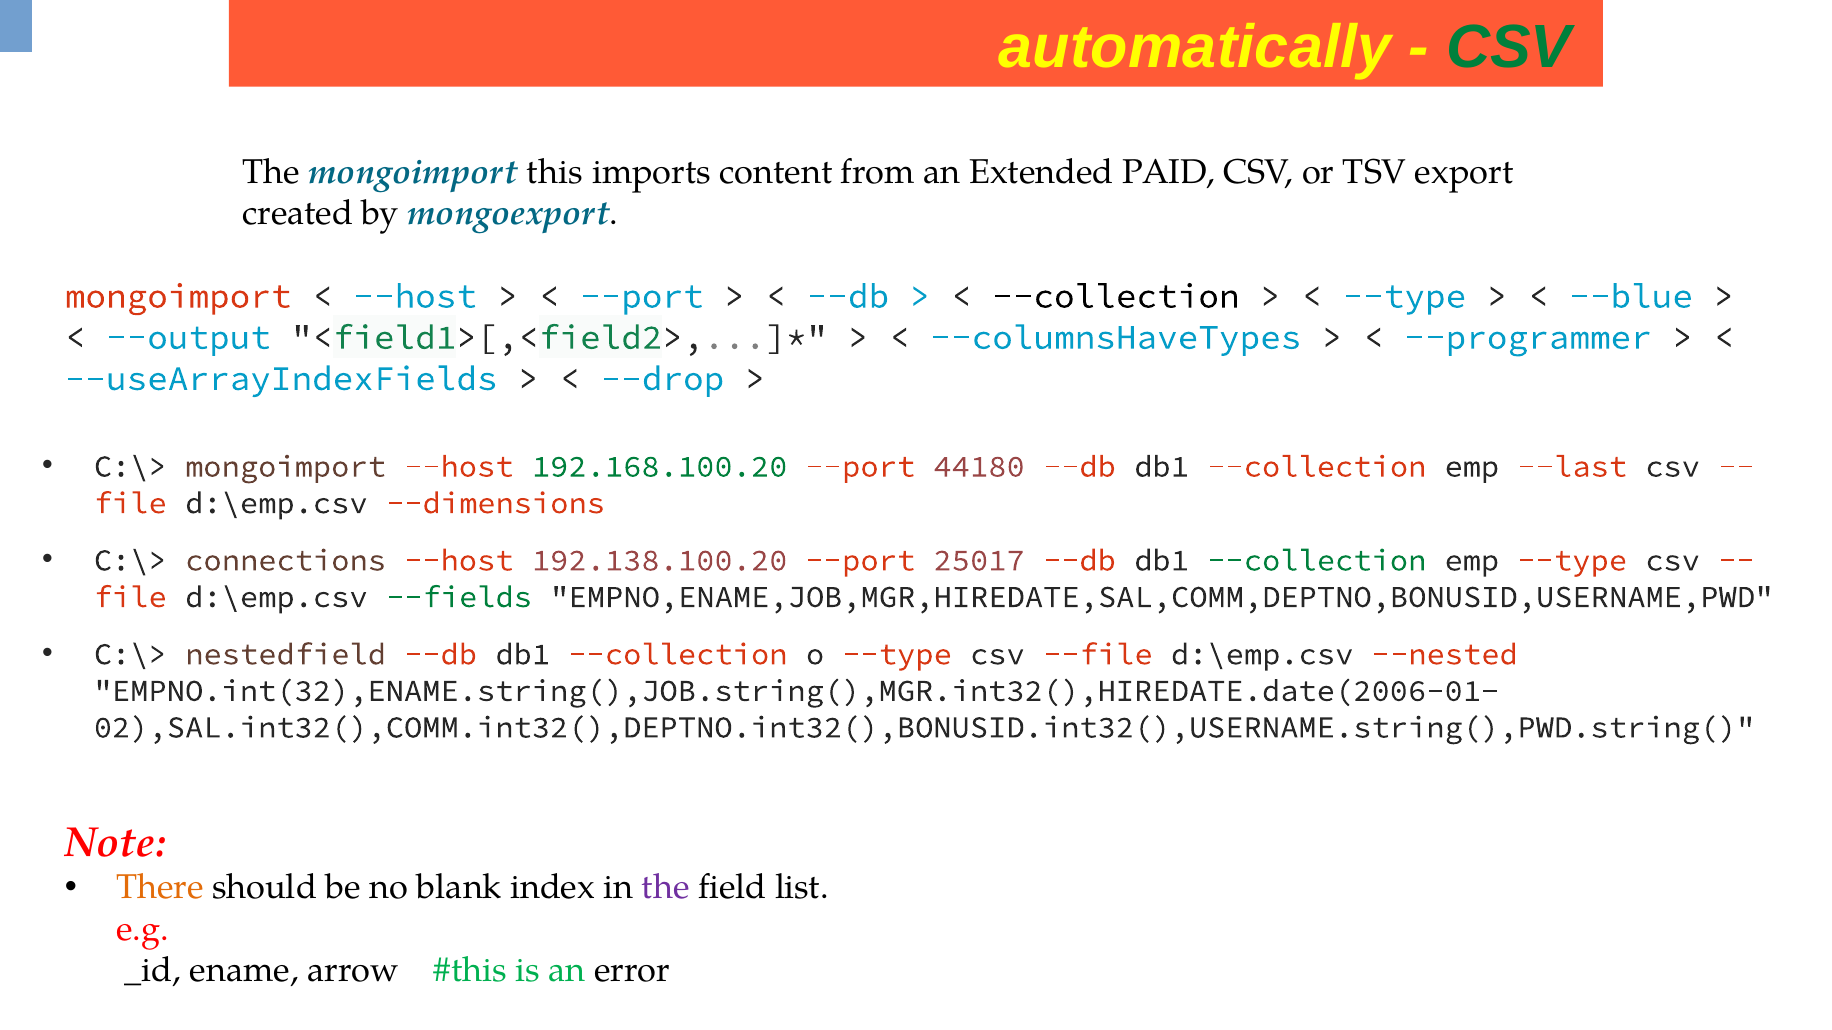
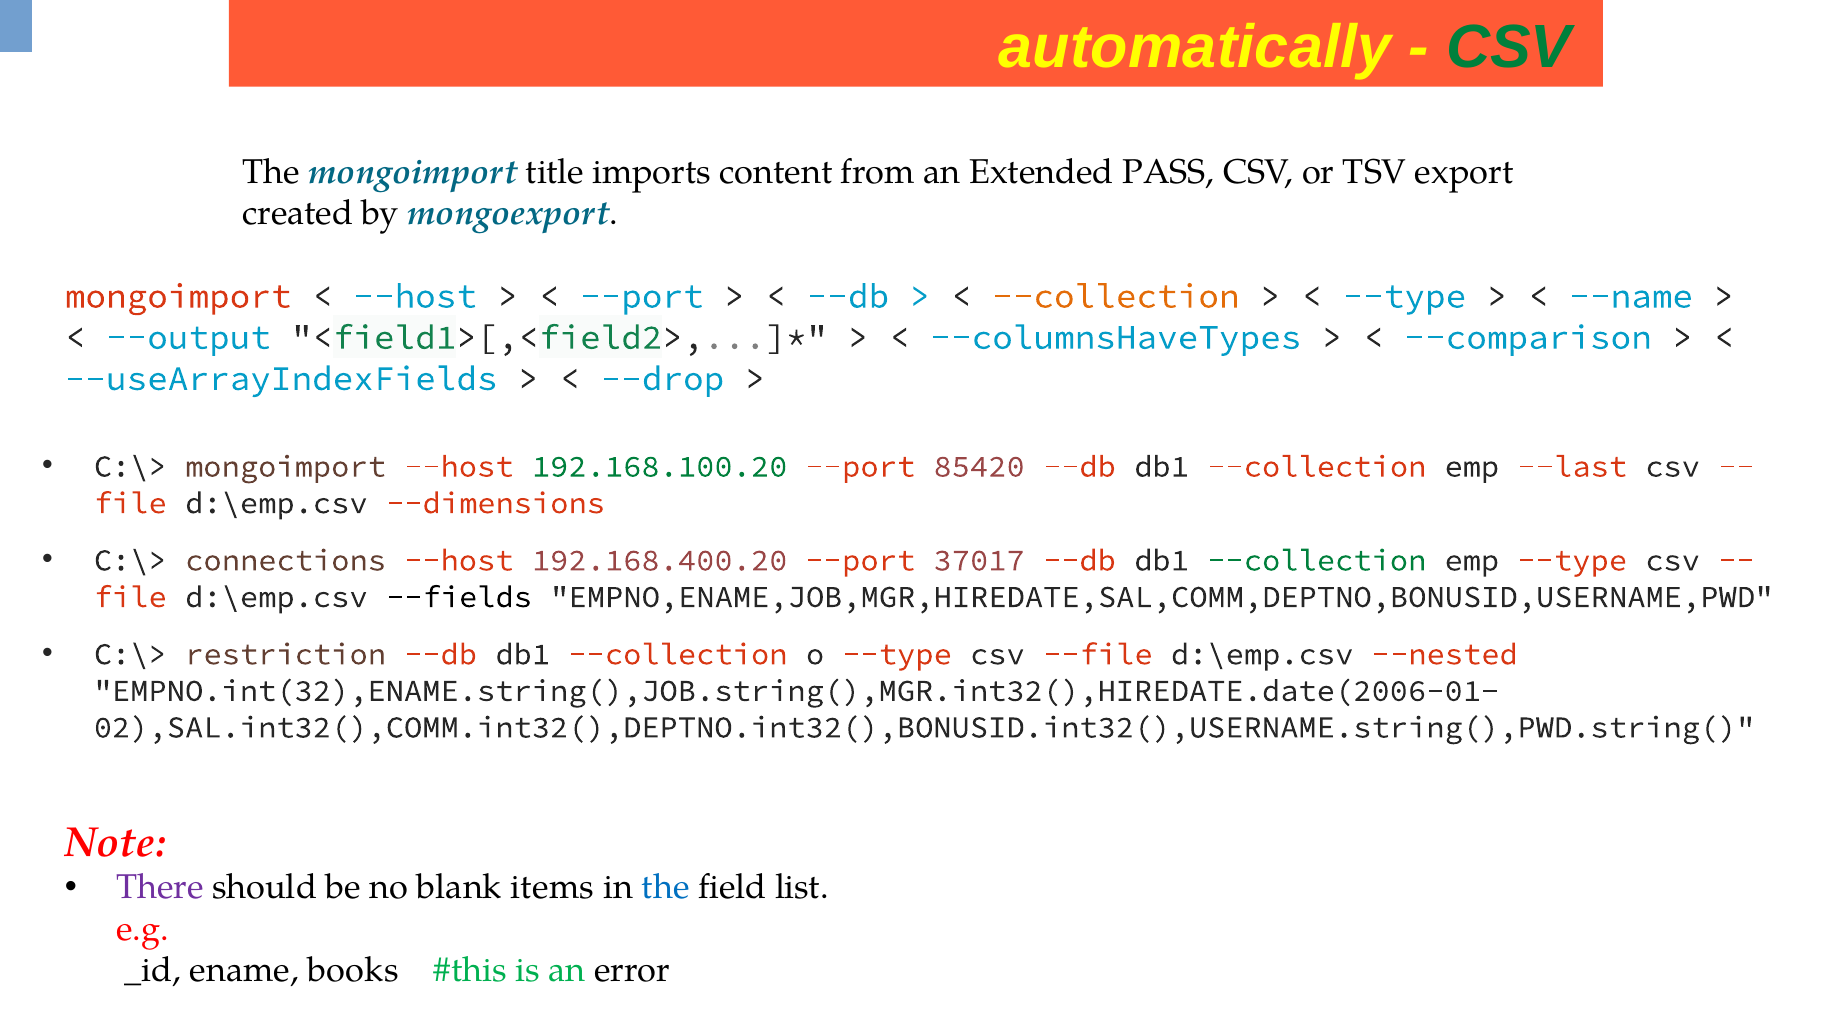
this: this -> title
PAID: PAID -> PASS
--collection at (1116, 296) colour: black -> orange
--blue: --blue -> --name
--programmer: --programmer -> --comparison
44180: 44180 -> 85420
192.138.100.20: 192.138.100.20 -> 192.168.400.20
25017: 25017 -> 37017
--fields colour: green -> black
nestedfield: nestedfield -> restriction
There colour: orange -> purple
index: index -> items
the at (666, 888) colour: purple -> blue
arrow: arrow -> books
